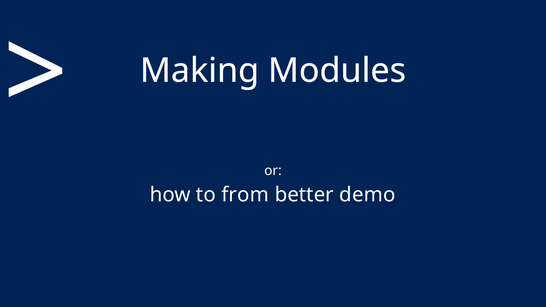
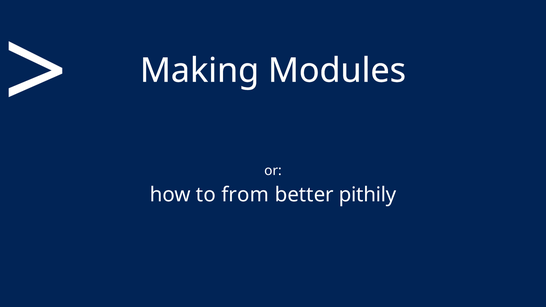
demo: demo -> pithily
